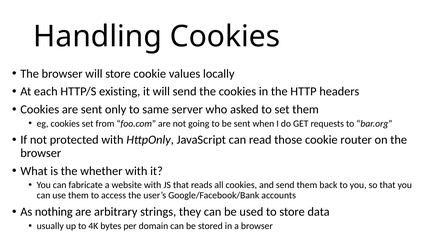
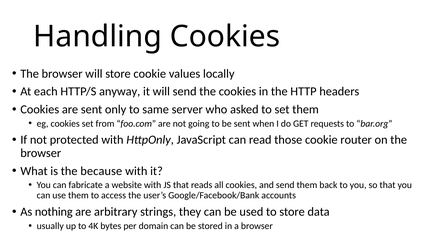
existing: existing -> anyway
whether: whether -> because
